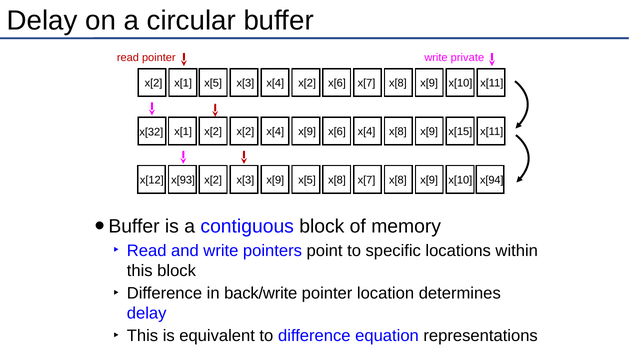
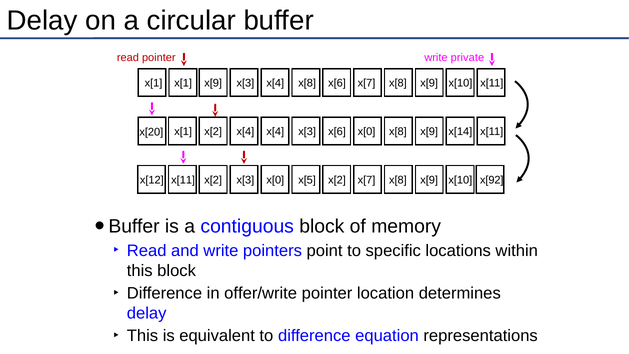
x[2 at (154, 83): x[2 -> x[1
x[1 x[5: x[5 -> x[9
x[4 x[2: x[2 -> x[8
x[32: x[32 -> x[20
x[2 x[2: x[2 -> x[4
x[4 x[9: x[9 -> x[3
x[6 x[4: x[4 -> x[0
x[15: x[15 -> x[14
x[12 x[93: x[93 -> x[11
x[3 x[9: x[9 -> x[0
x[5 x[8: x[8 -> x[2
x[94: x[94 -> x[92
back/write: back/write -> offer/write
